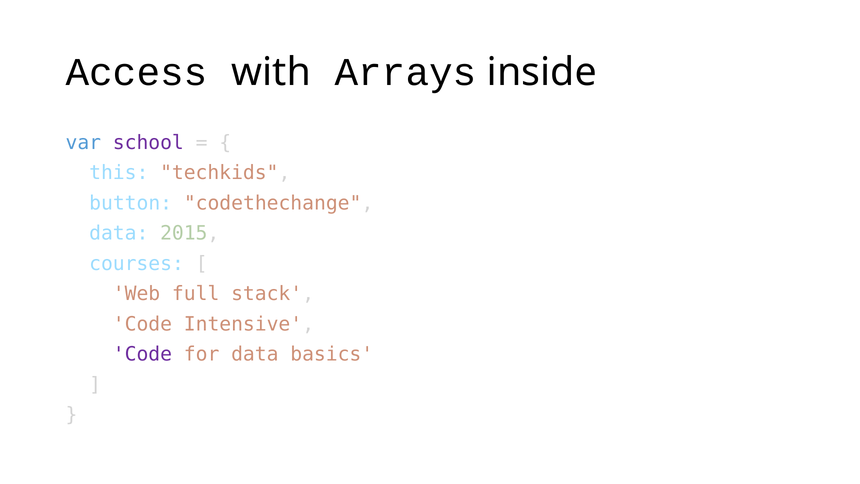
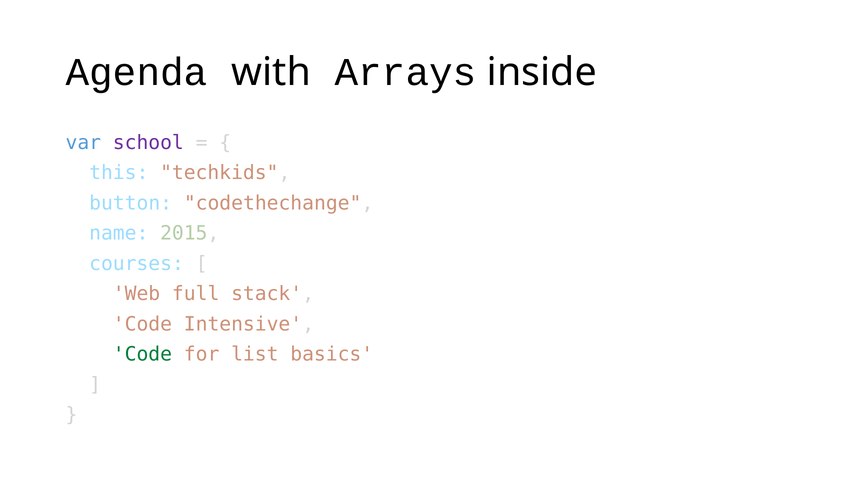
Access: Access -> Agenda
data at (119, 233): data -> name
Code at (142, 354) colour: purple -> green
for data: data -> list
